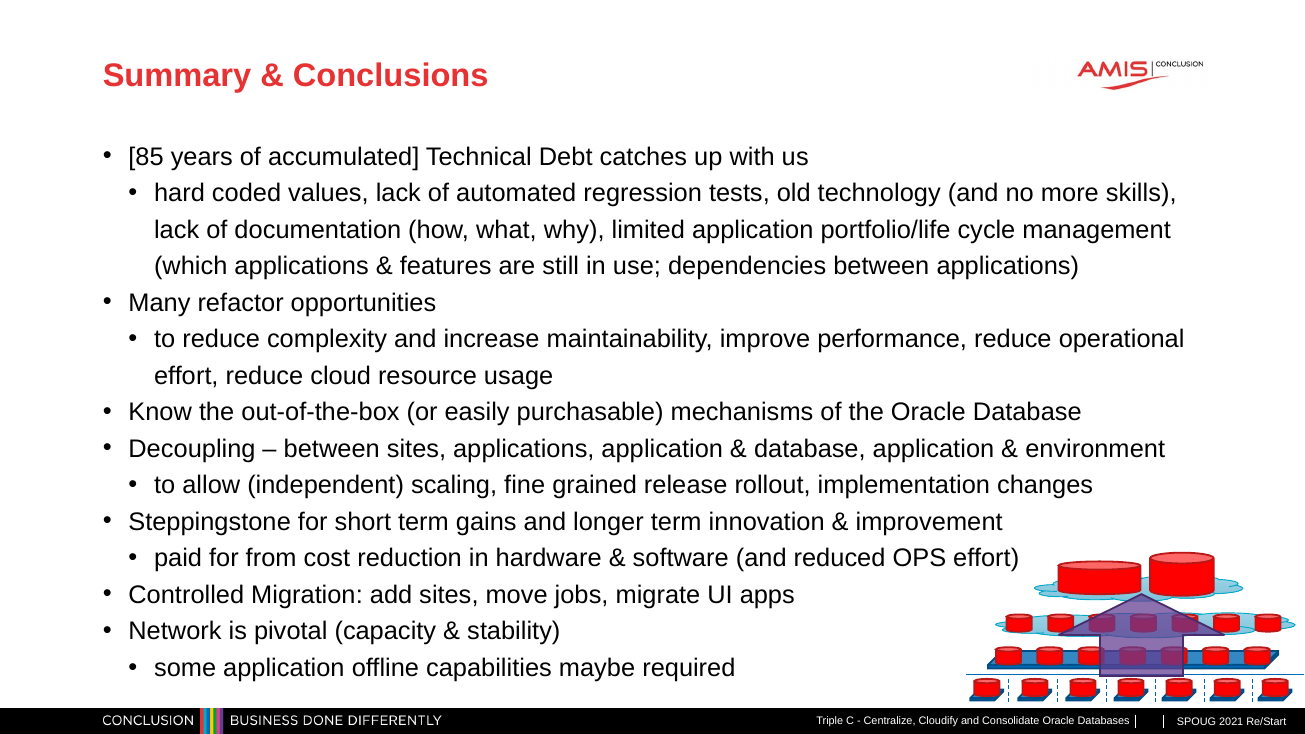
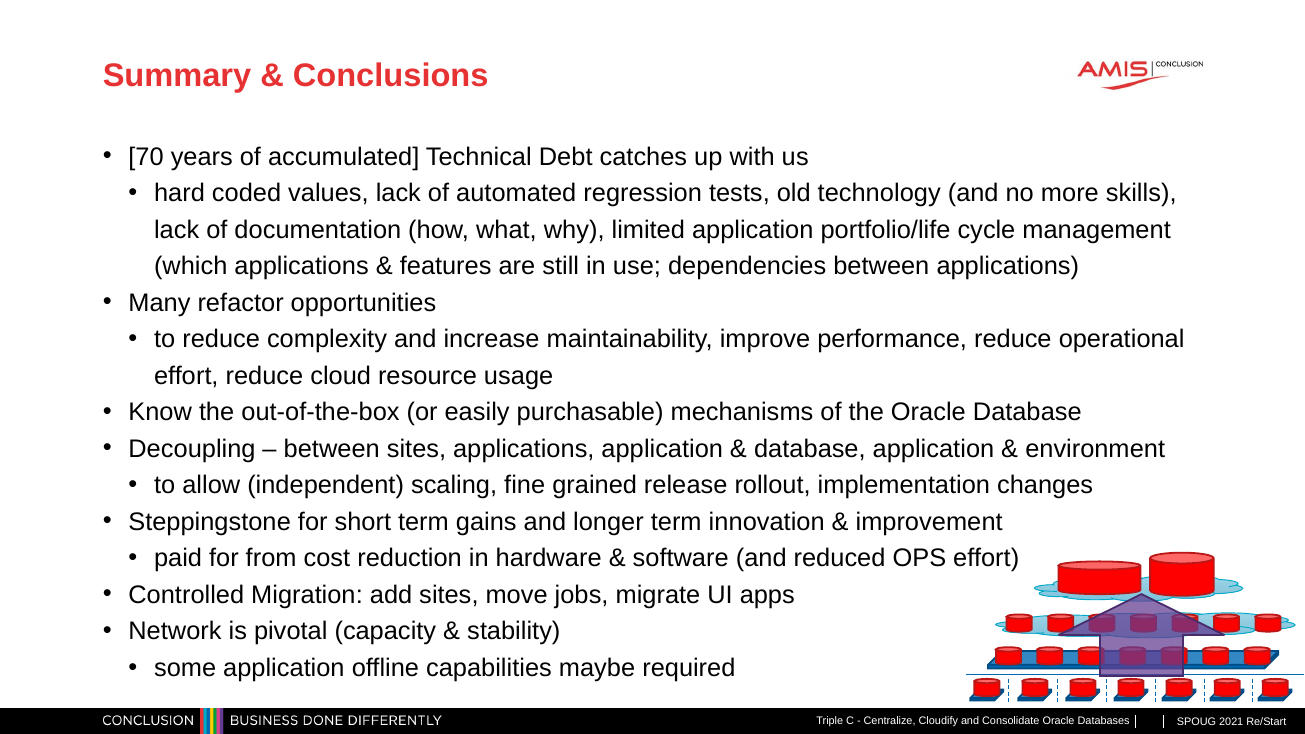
85: 85 -> 70
